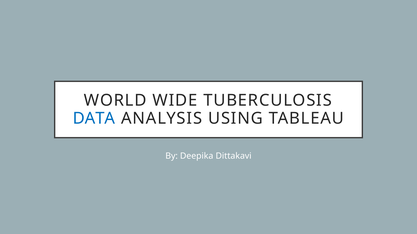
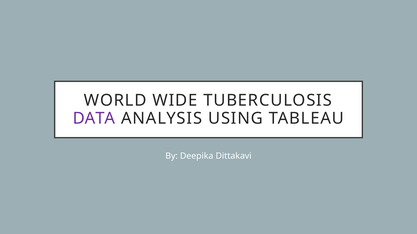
DATA colour: blue -> purple
